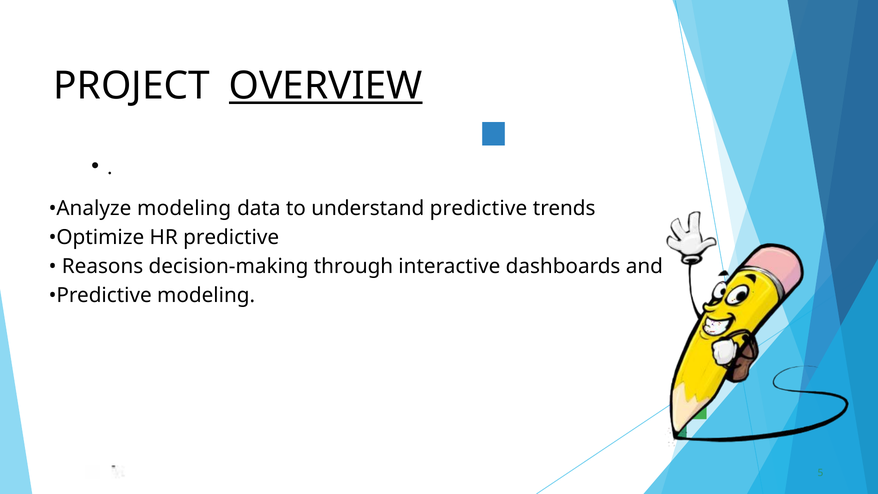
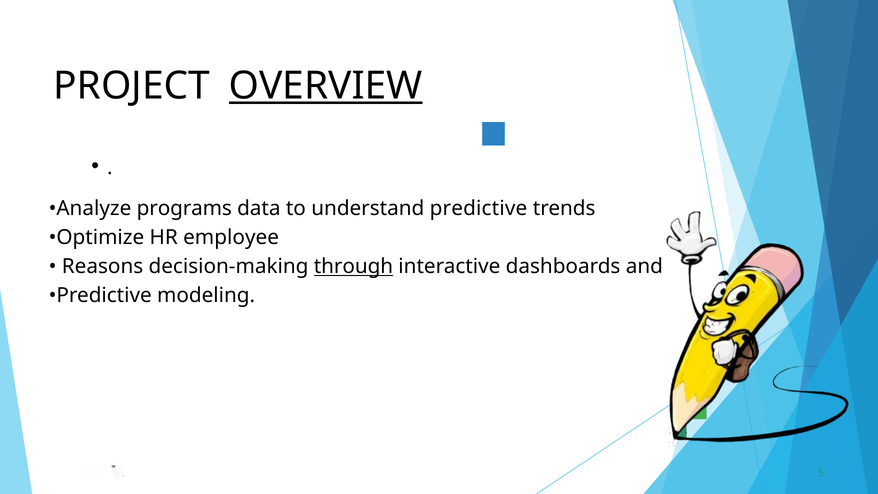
Analyze modeling: modeling -> programs
HR predictive: predictive -> employee
through underline: none -> present
